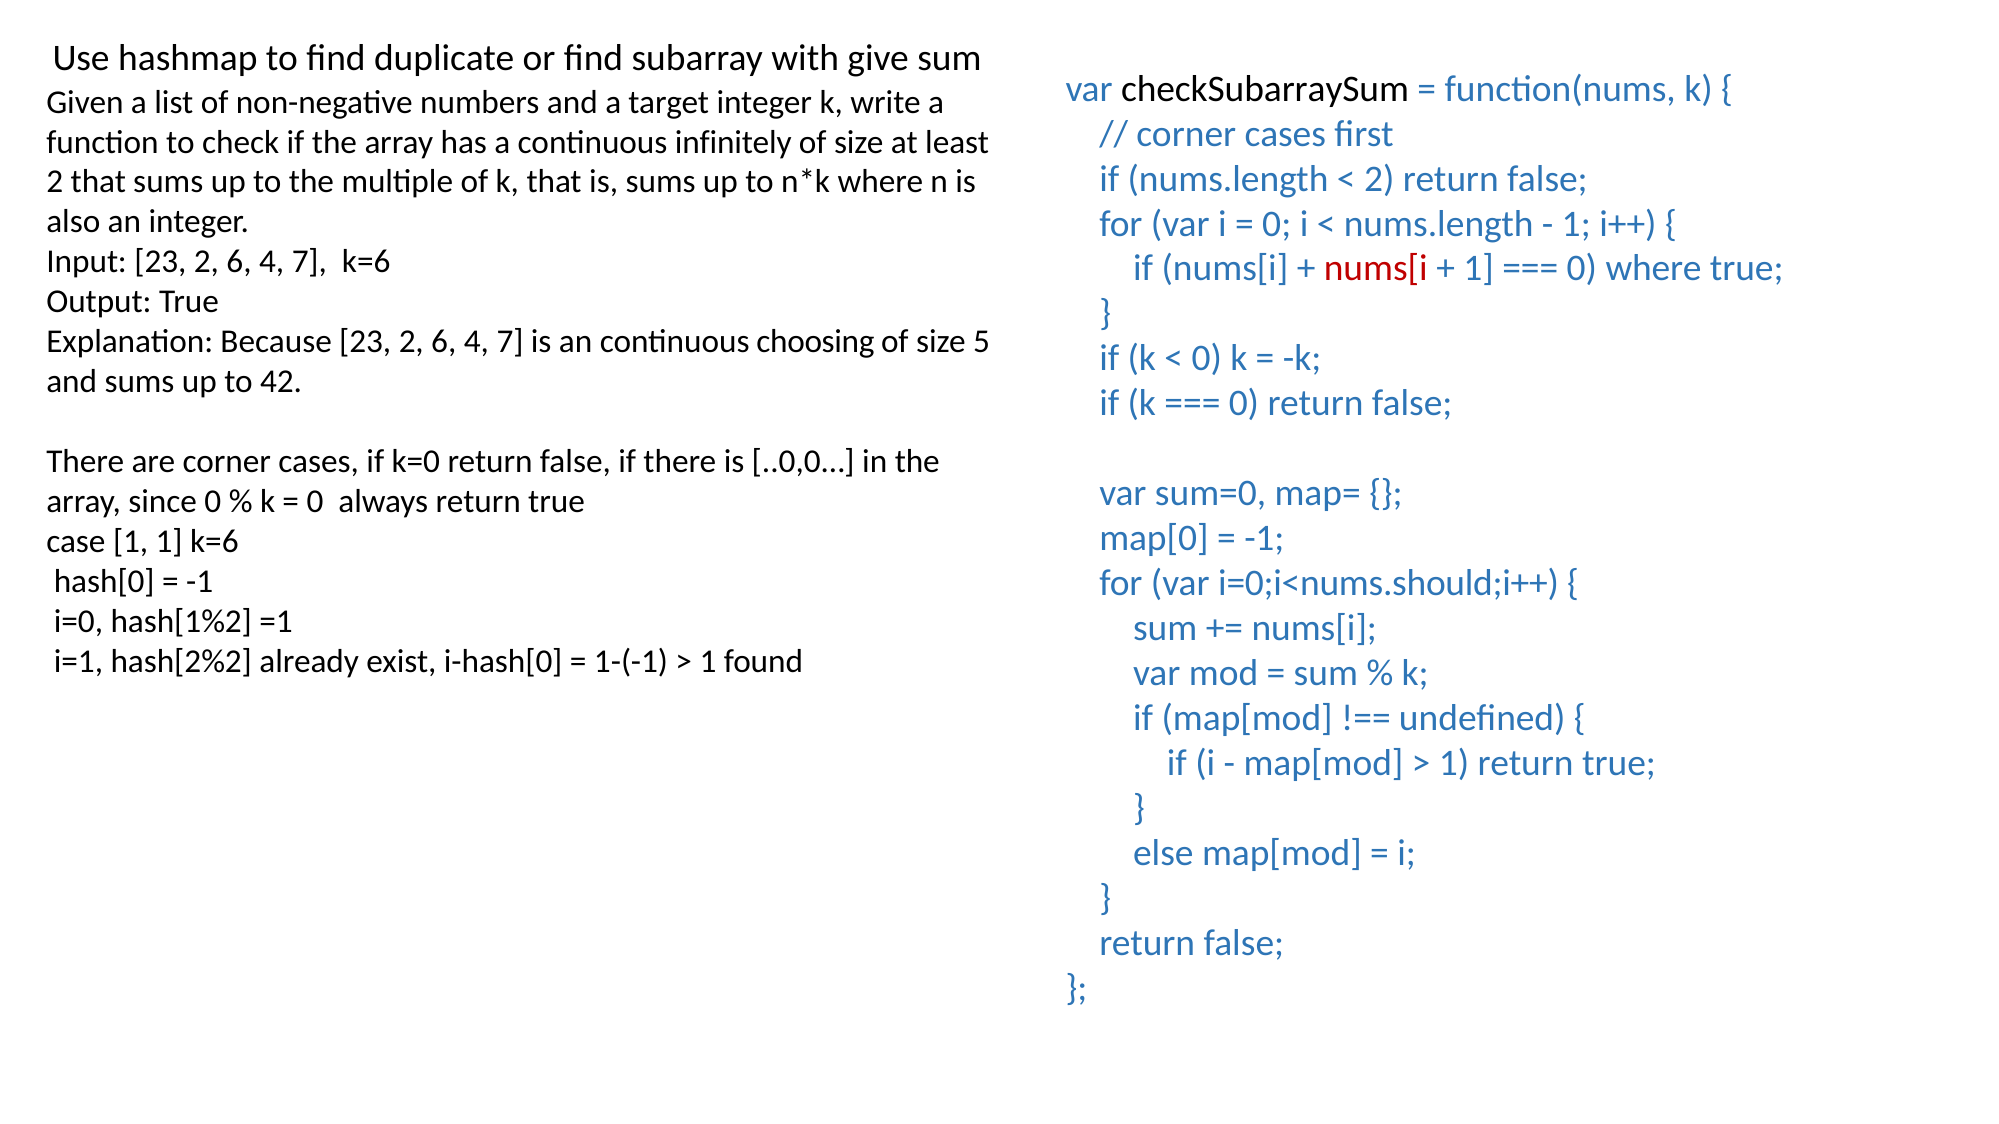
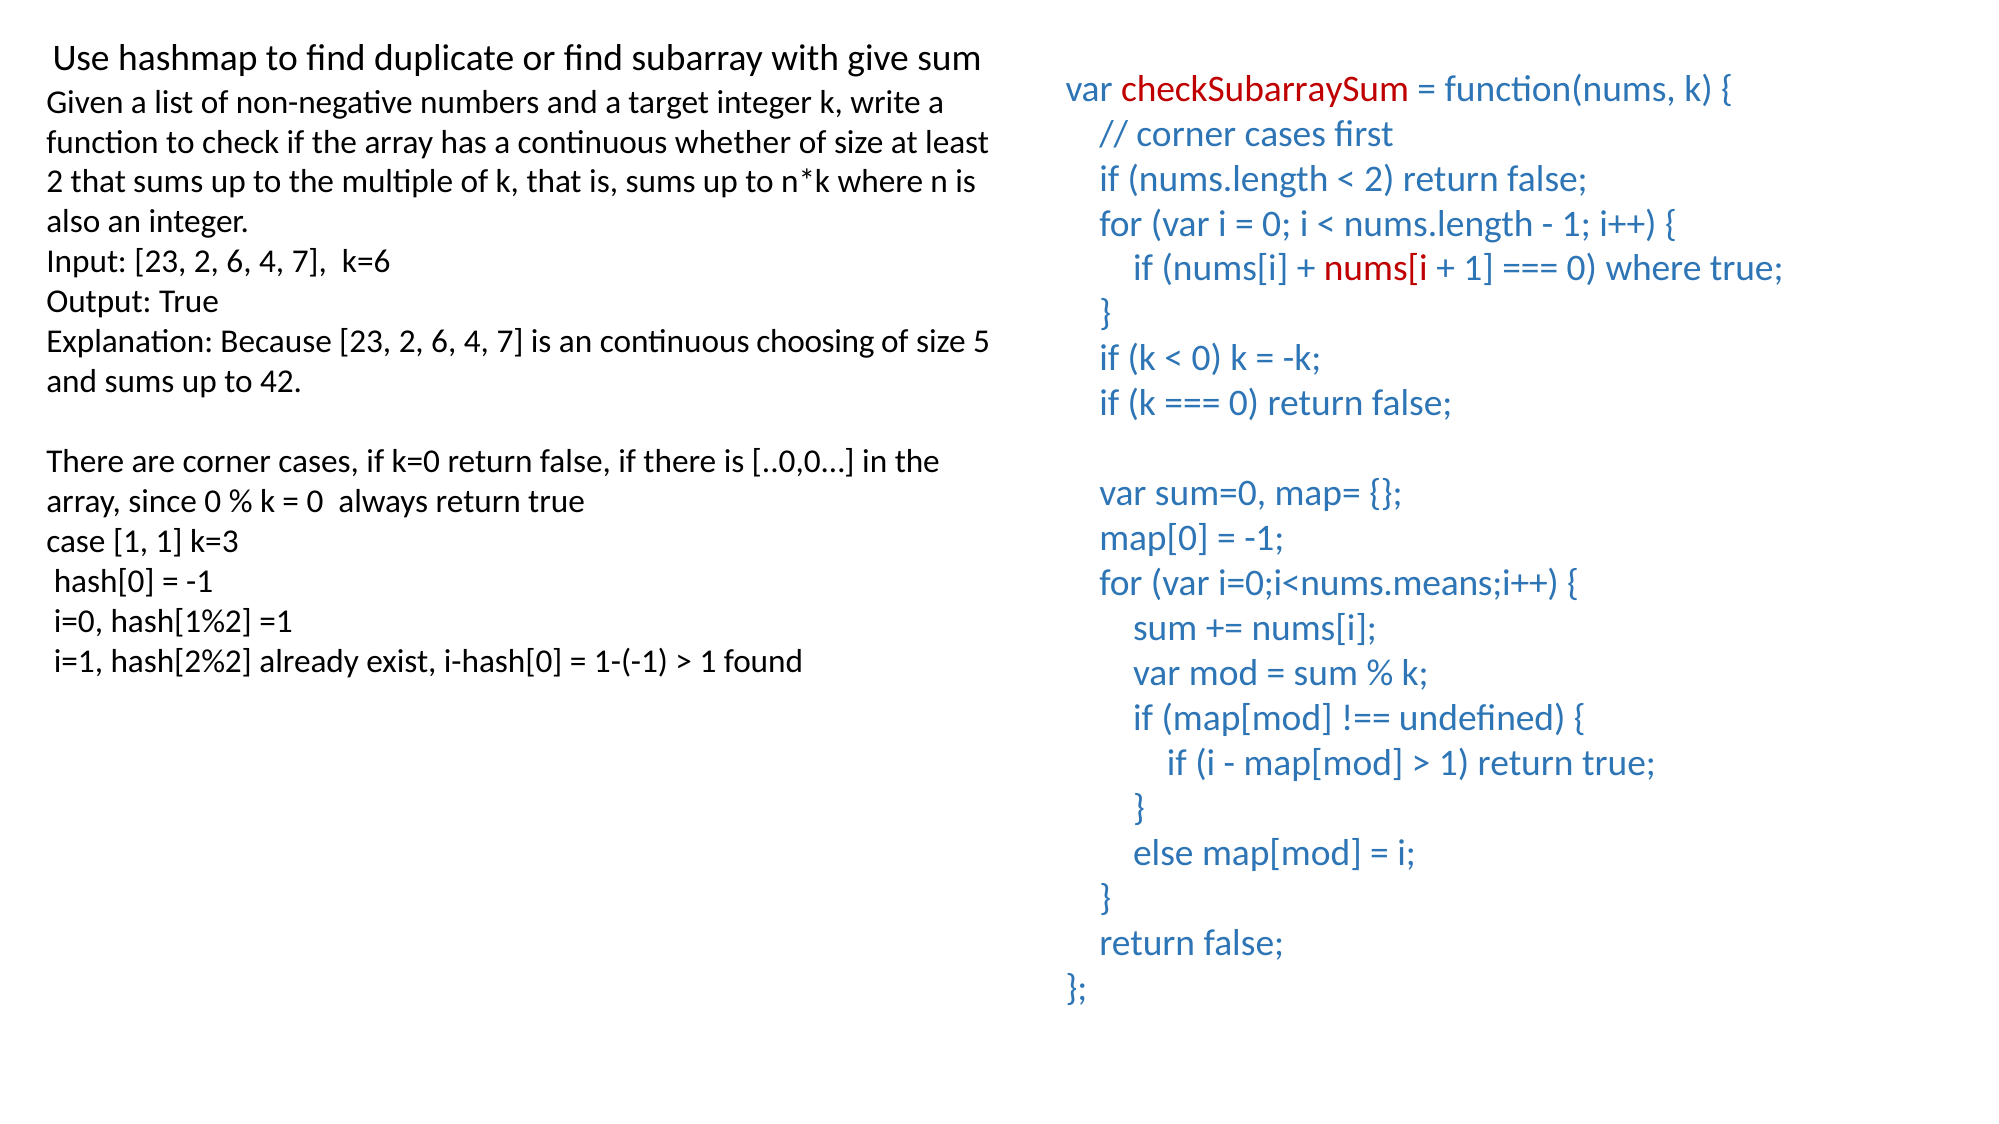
checkSubarraySum colour: black -> red
infinitely: infinitely -> whether
1 k=6: k=6 -> k=3
i=0;i<nums.should;i++: i=0;i<nums.should;i++ -> i=0;i<nums.means;i++
